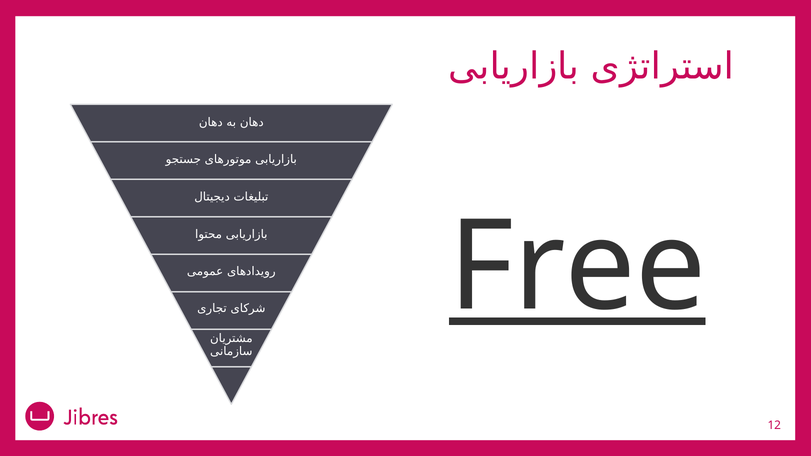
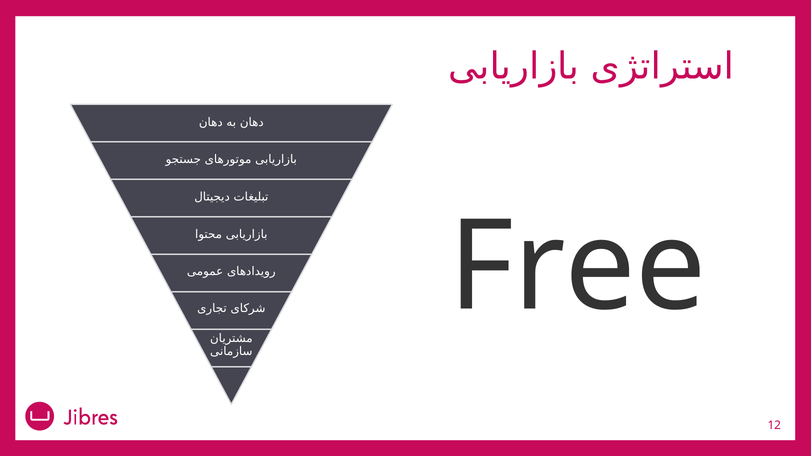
Free underline: present -> none
